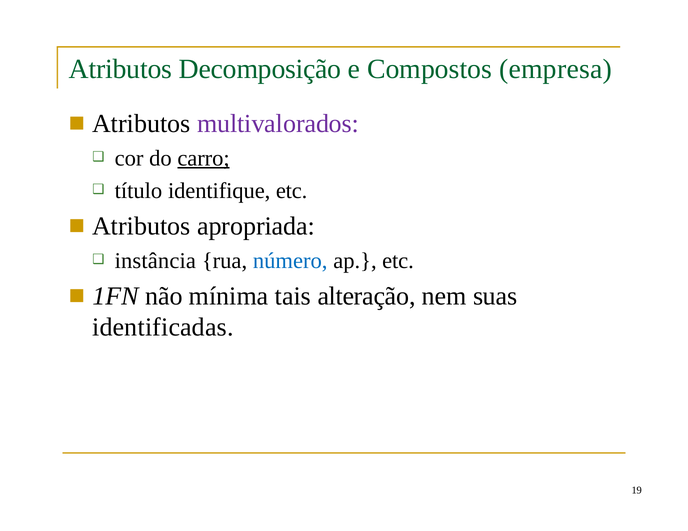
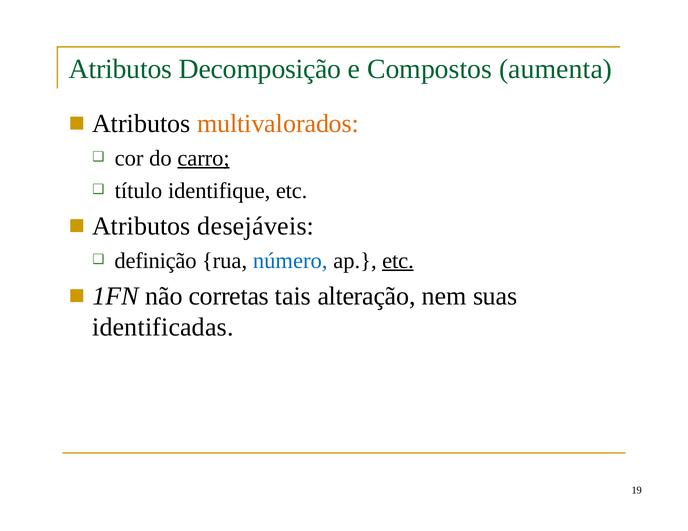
empresa: empresa -> aumenta
multivalorados colour: purple -> orange
apropriada: apropriada -> desejáveis
instância: instância -> definição
etc at (398, 261) underline: none -> present
mínima: mínima -> corretas
